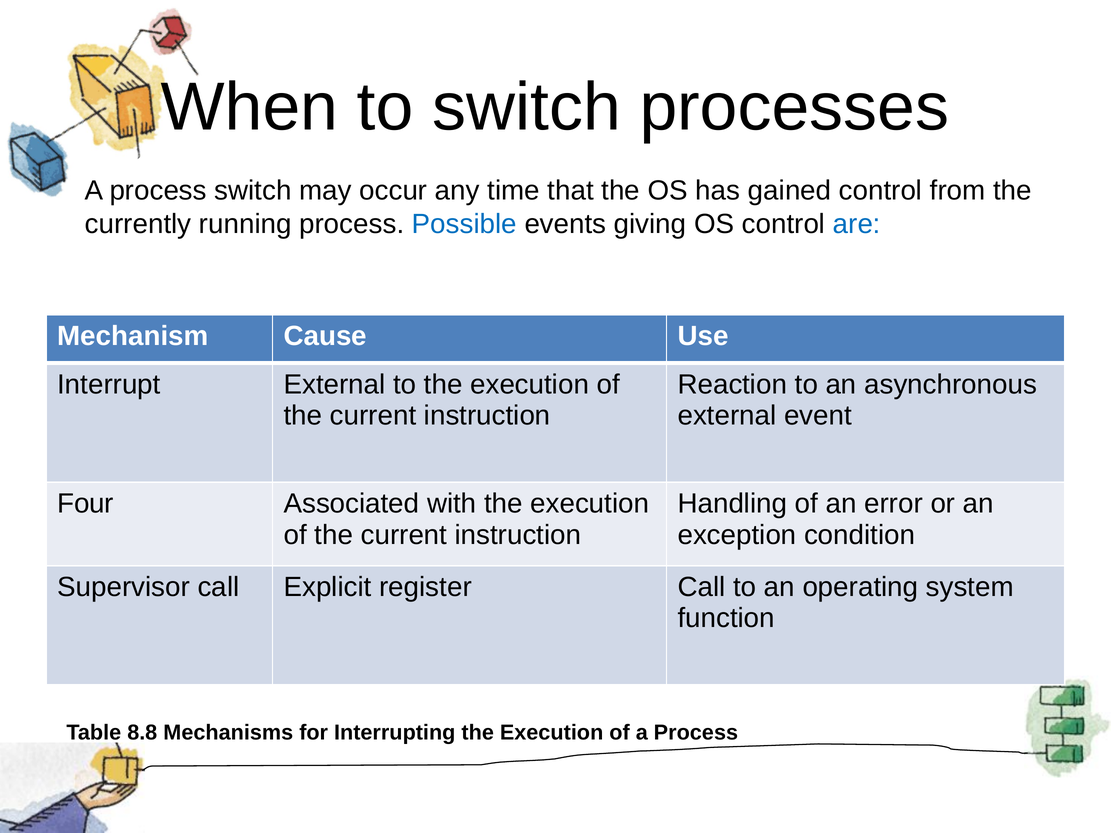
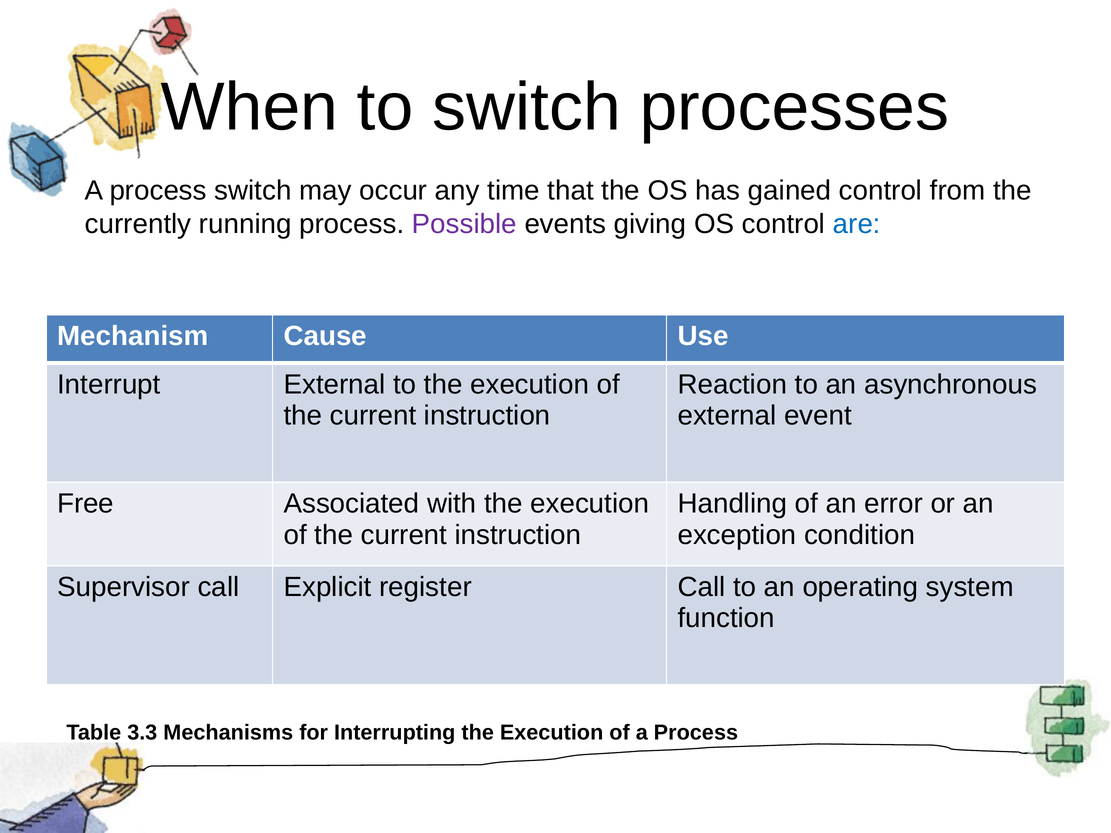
Possible colour: blue -> purple
Four: Four -> Free
8.8: 8.8 -> 3.3
